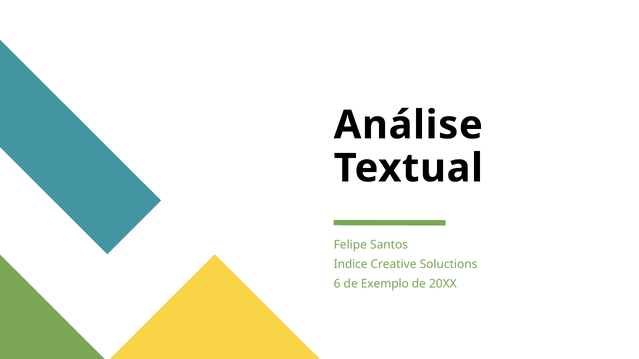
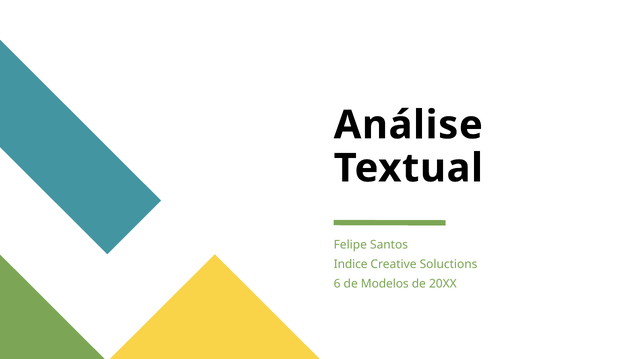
Exemplo: Exemplo -> Modelos
